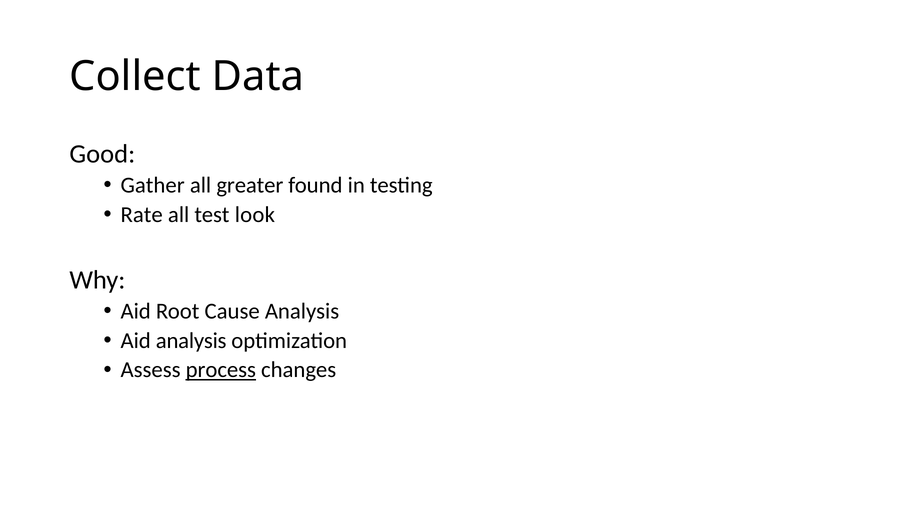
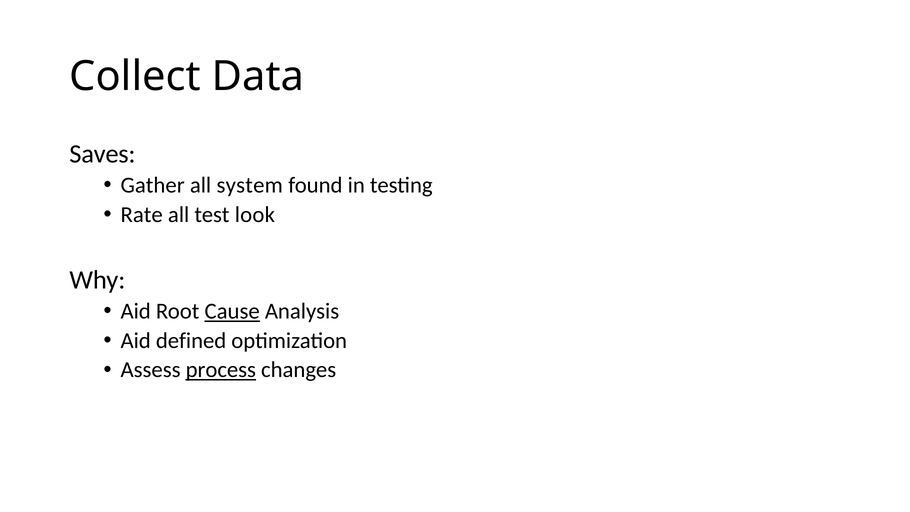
Good: Good -> Saves
greater: greater -> system
Cause underline: none -> present
Aid analysis: analysis -> defined
